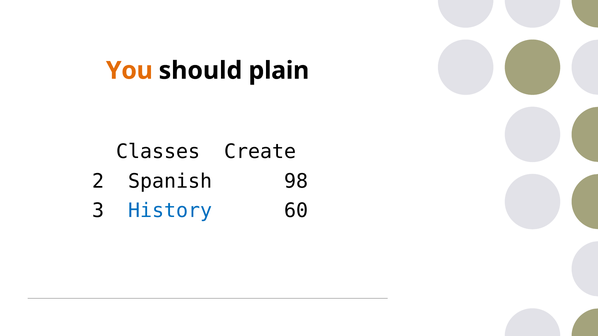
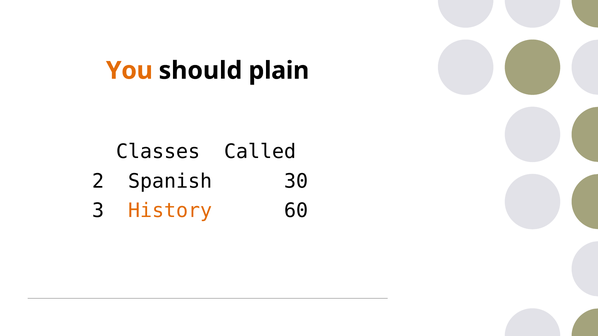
Create: Create -> Called
98: 98 -> 30
History colour: blue -> orange
